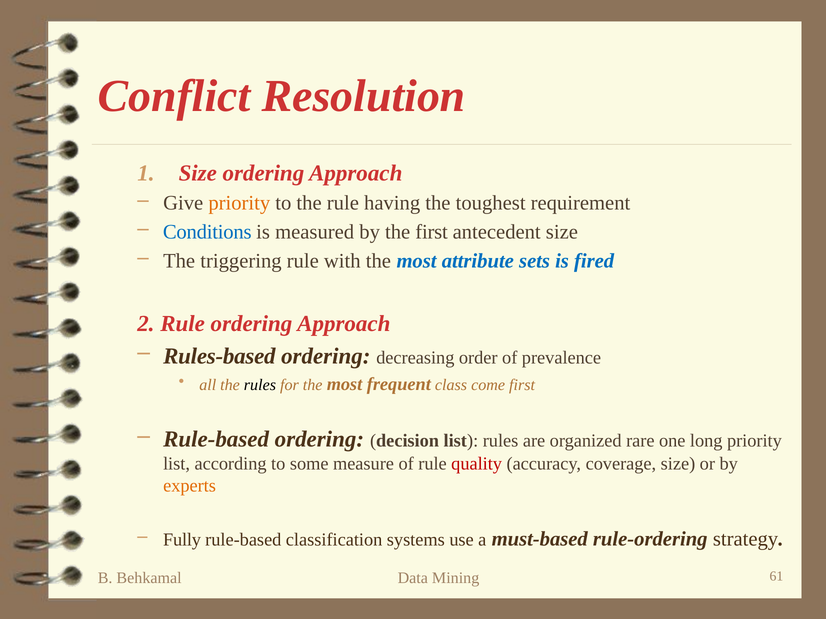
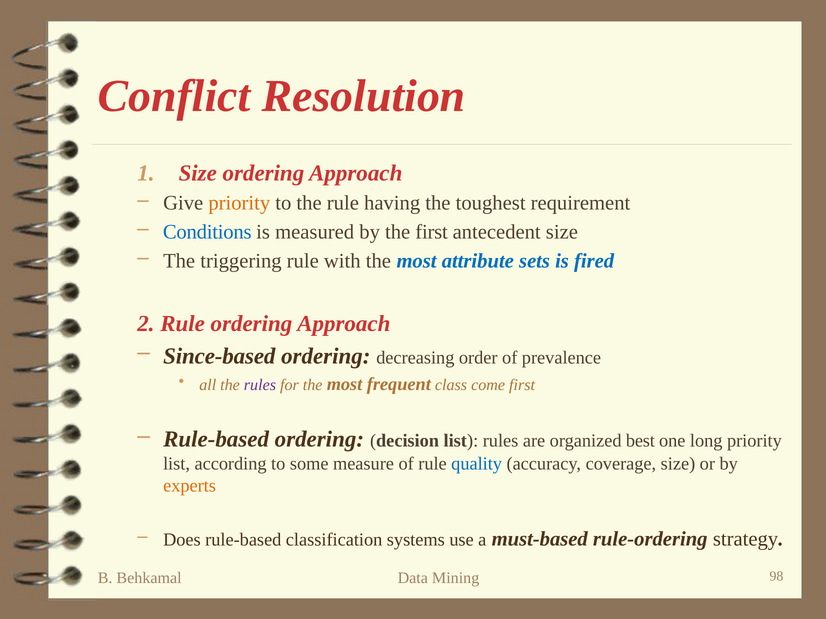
Rules-based: Rules-based -> Since-based
rules at (260, 385) colour: black -> purple
rare: rare -> best
quality colour: red -> blue
Fully: Fully -> Does
61: 61 -> 98
